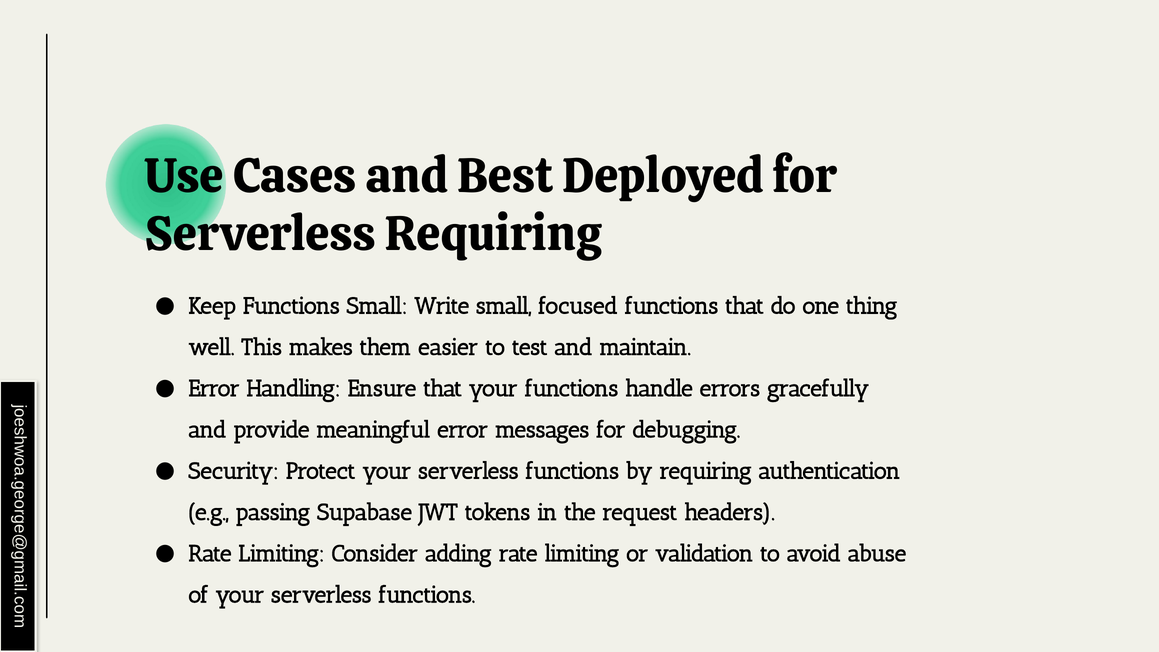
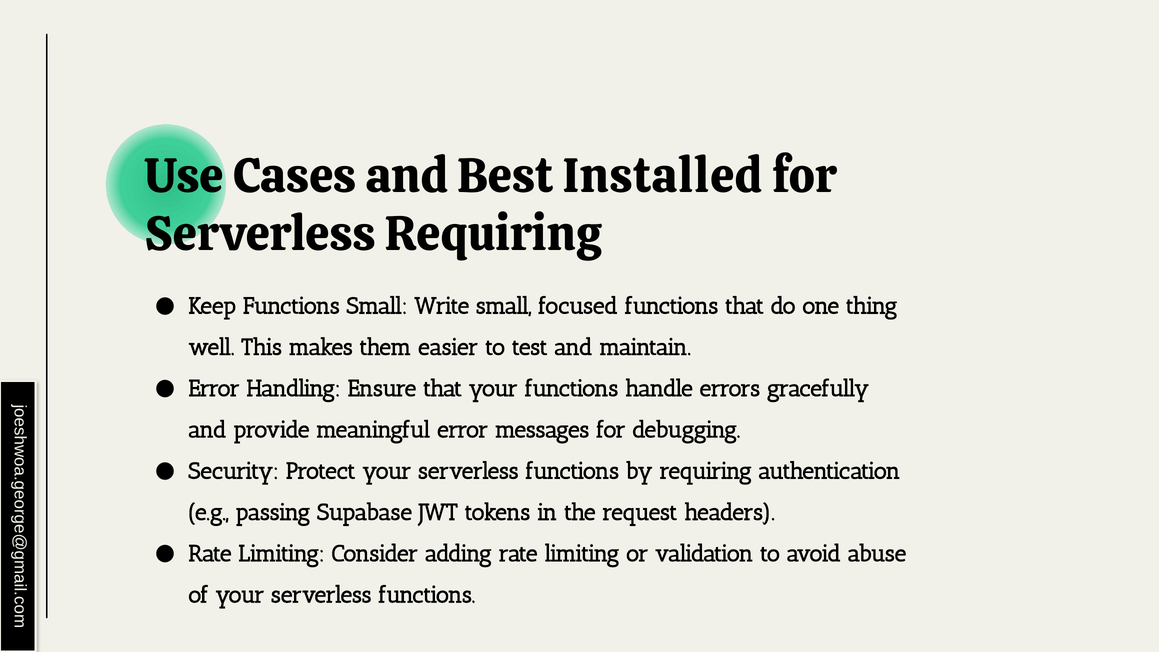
Deployed: Deployed -> Installed
